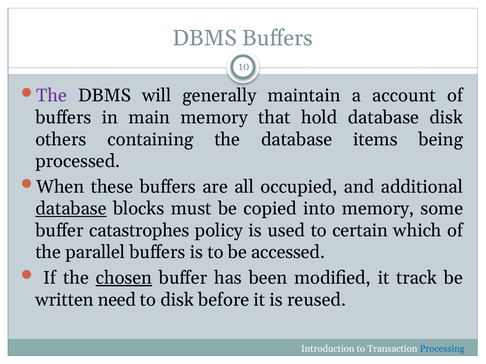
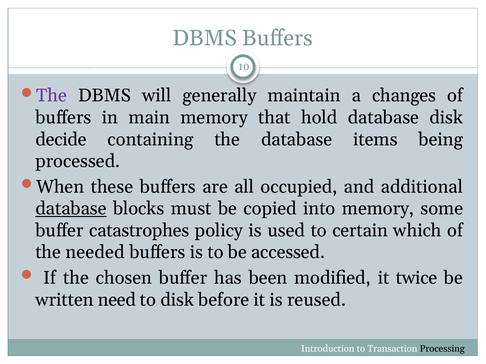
account: account -> changes
others: others -> decide
parallel: parallel -> needed
chosen underline: present -> none
track: track -> twice
Processing colour: blue -> black
